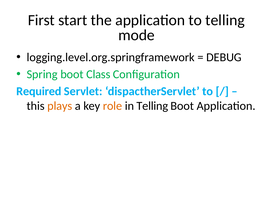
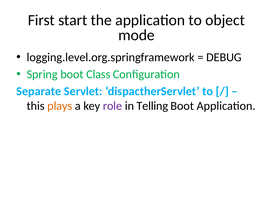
to telling: telling -> object
Required: Required -> Separate
role colour: orange -> purple
